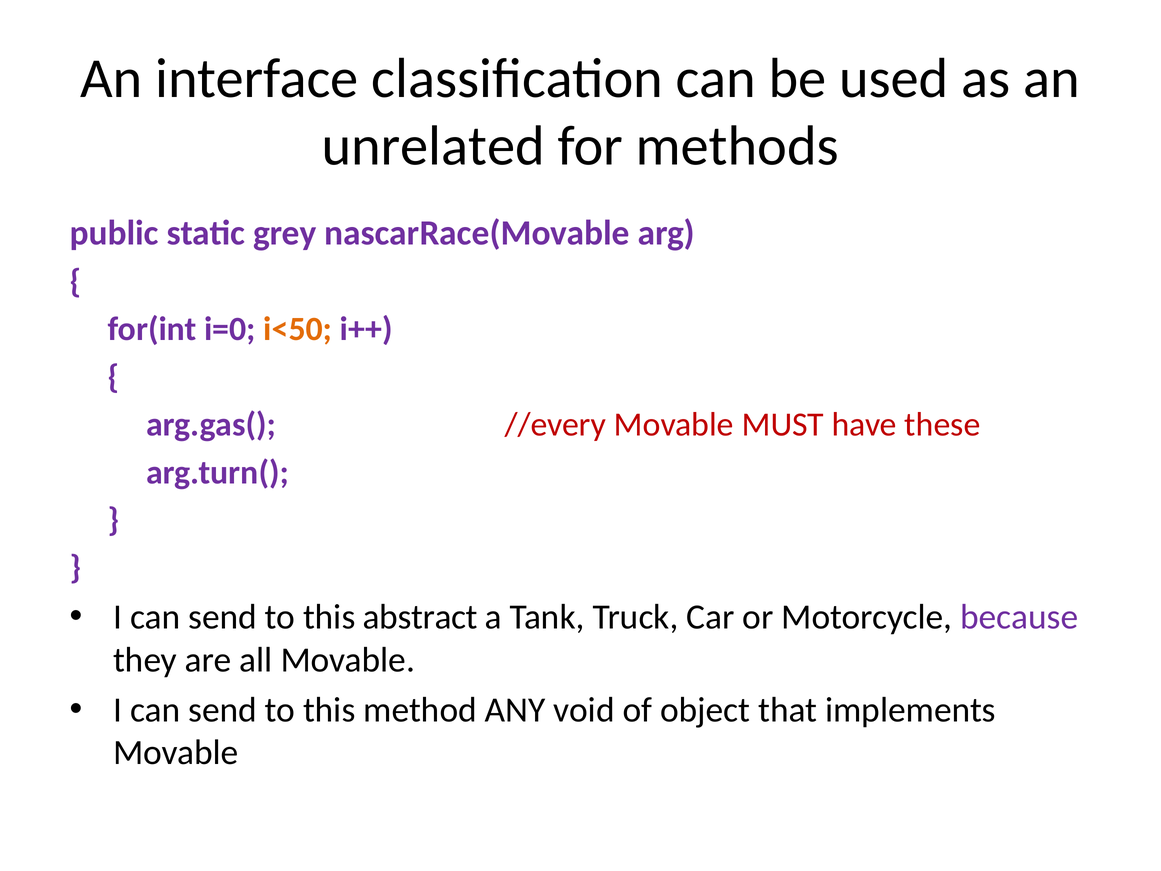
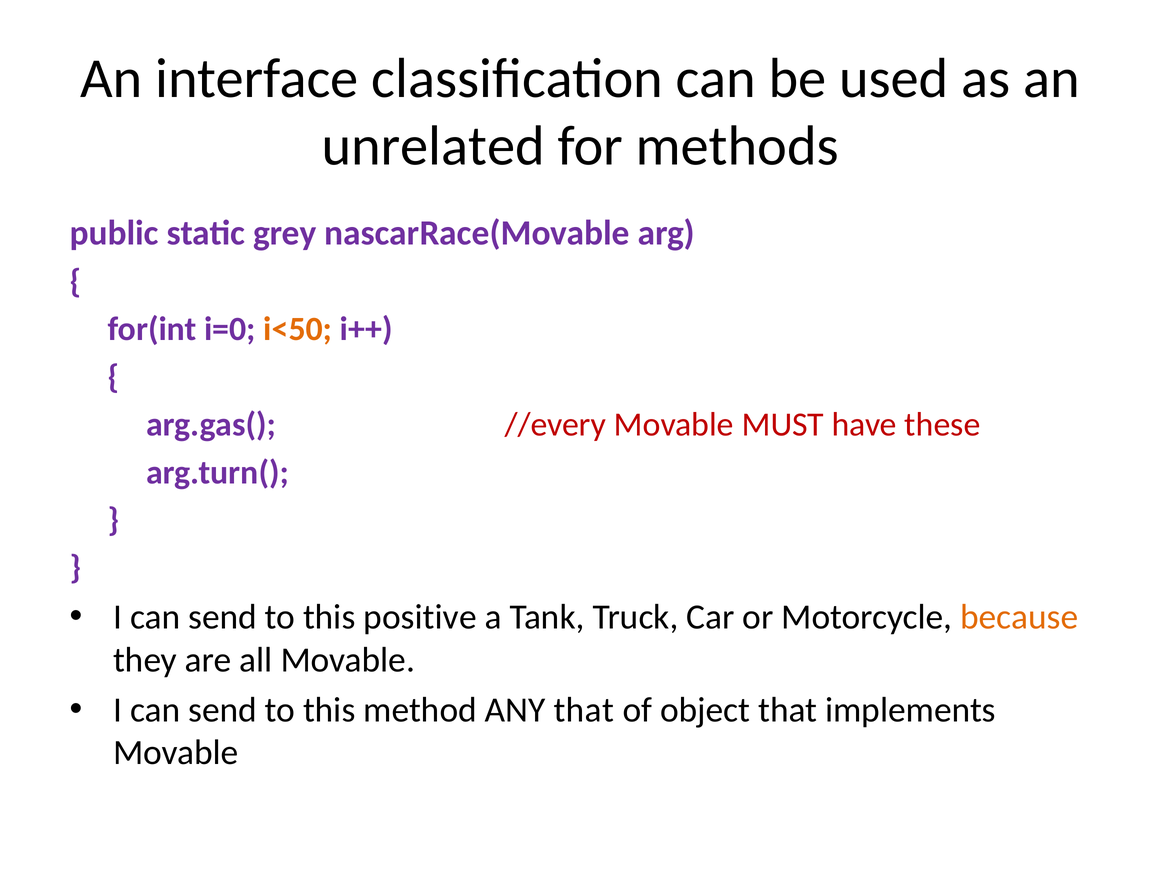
abstract: abstract -> positive
because colour: purple -> orange
ANY void: void -> that
